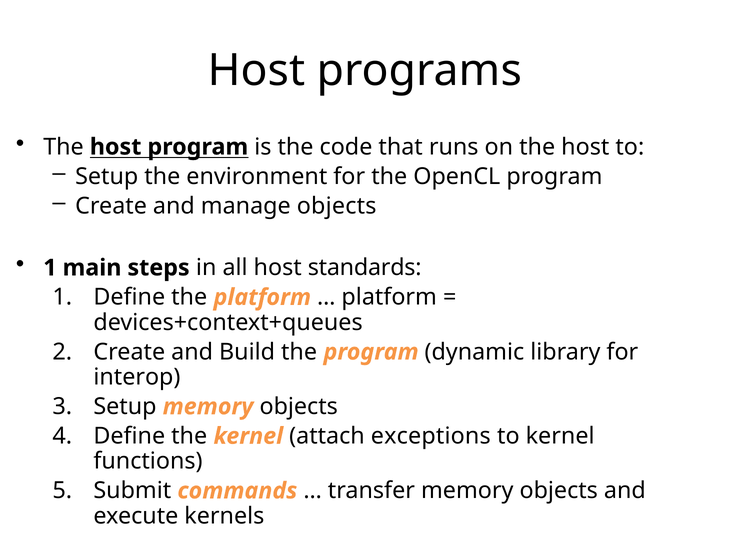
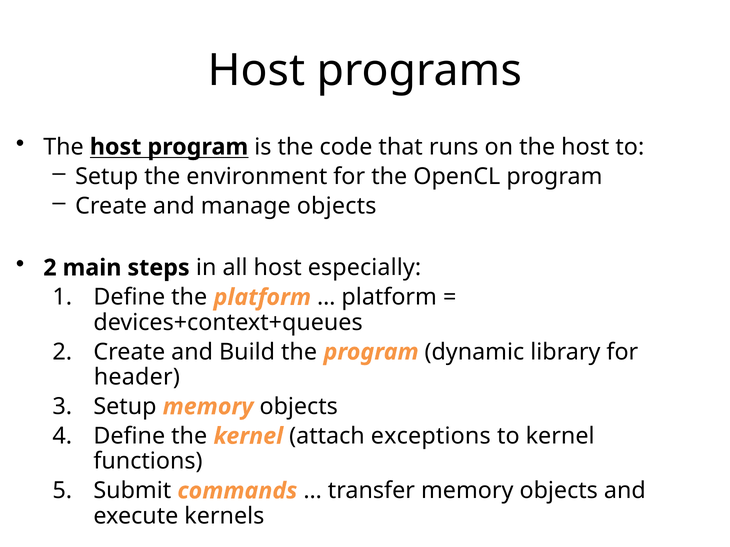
1 at (50, 268): 1 -> 2
standards: standards -> especially
interop: interop -> header
